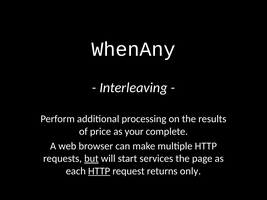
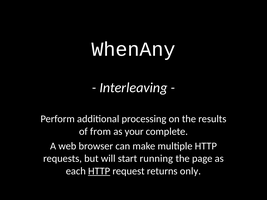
price: price -> from
but underline: present -> none
services: services -> running
